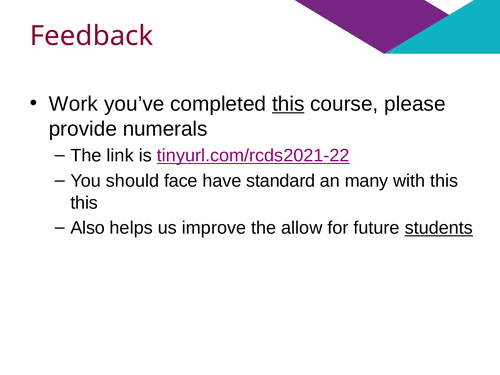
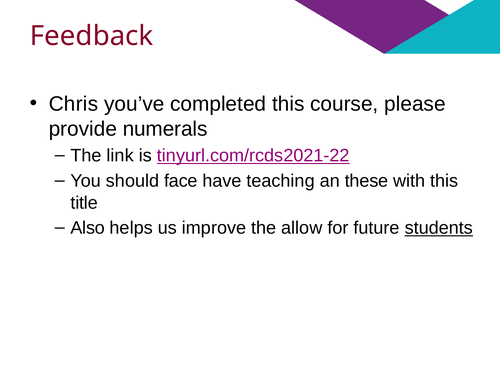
Work: Work -> Chris
this at (288, 104) underline: present -> none
standard: standard -> teaching
many: many -> these
this at (84, 203): this -> title
